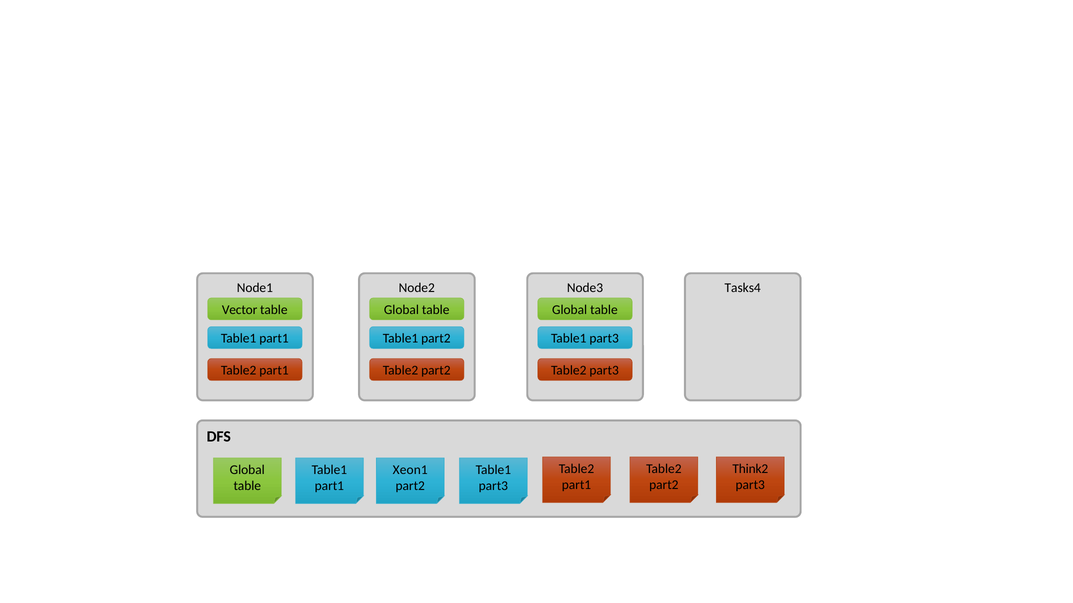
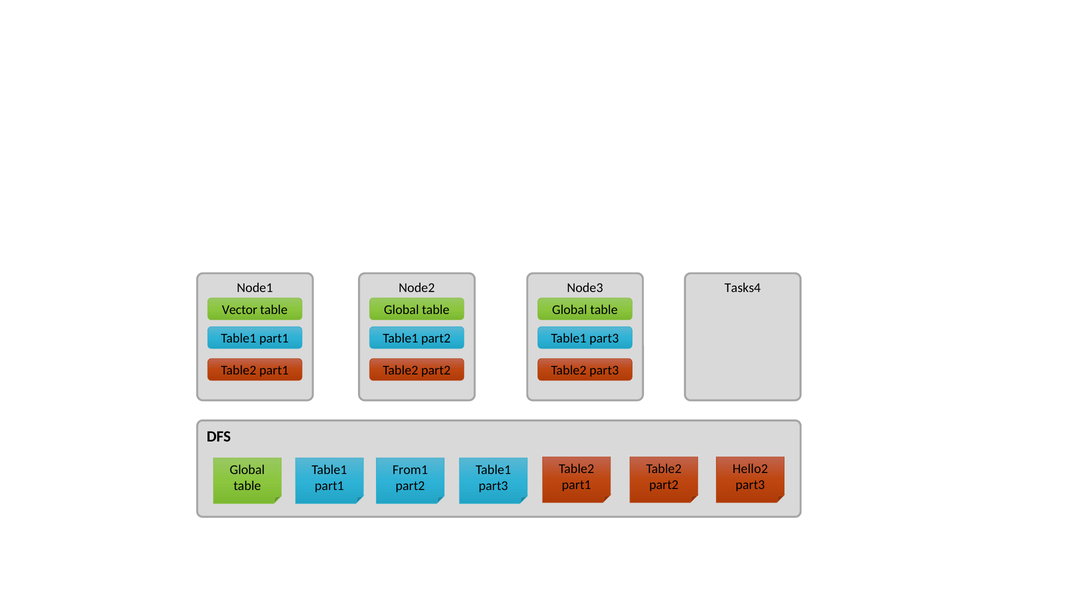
Think2: Think2 -> Hello2
Xeon1: Xeon1 -> From1
